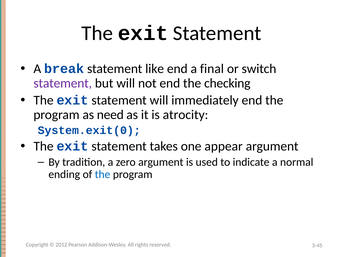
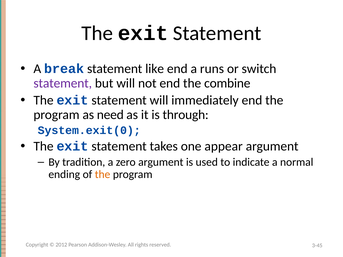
final: final -> runs
checking: checking -> combine
atrocity: atrocity -> through
the at (103, 174) colour: blue -> orange
